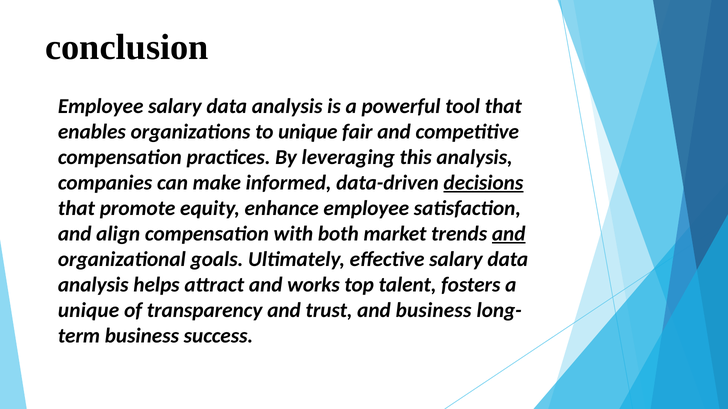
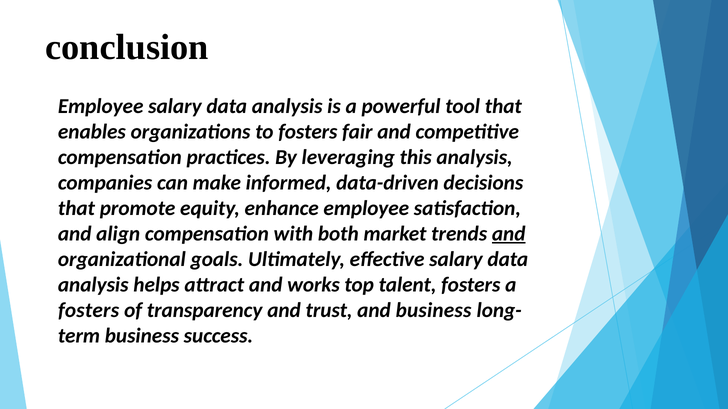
to unique: unique -> fosters
decisions underline: present -> none
unique at (89, 310): unique -> fosters
